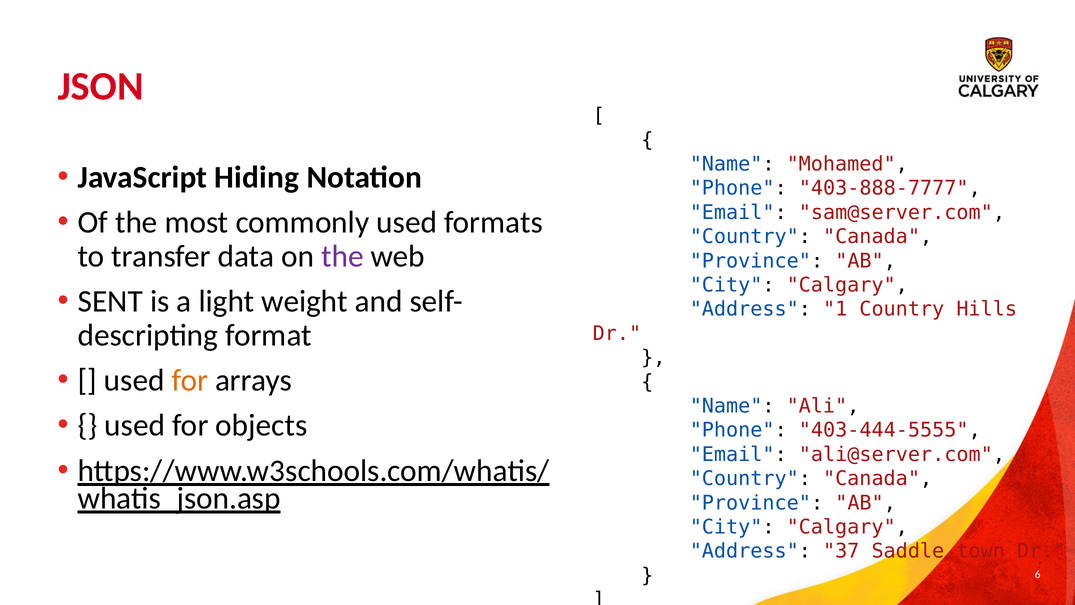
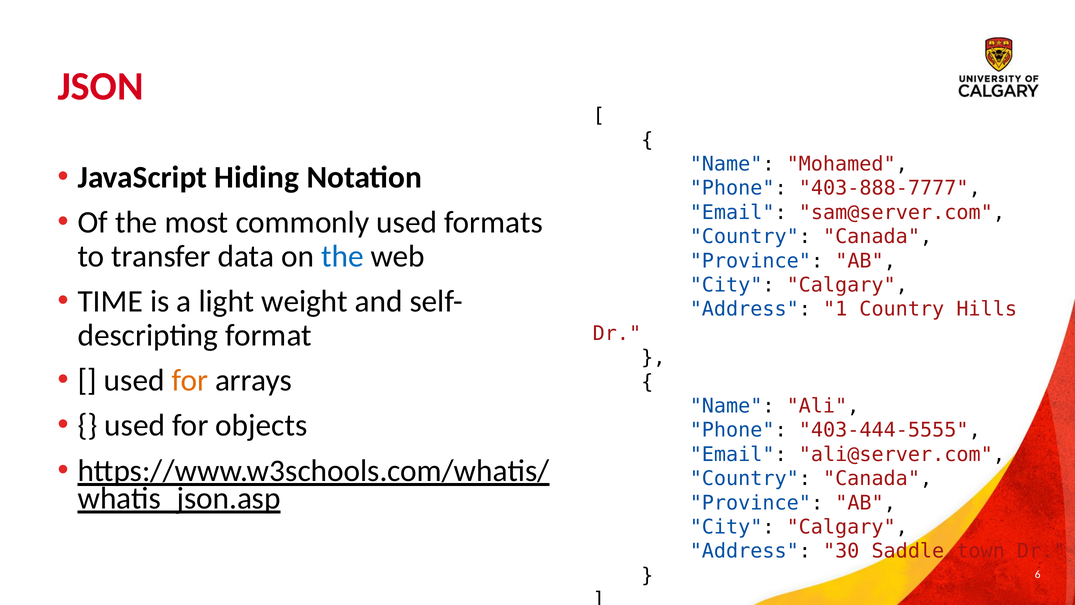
the at (342, 256) colour: purple -> blue
SENT: SENT -> TIME
37: 37 -> 30
